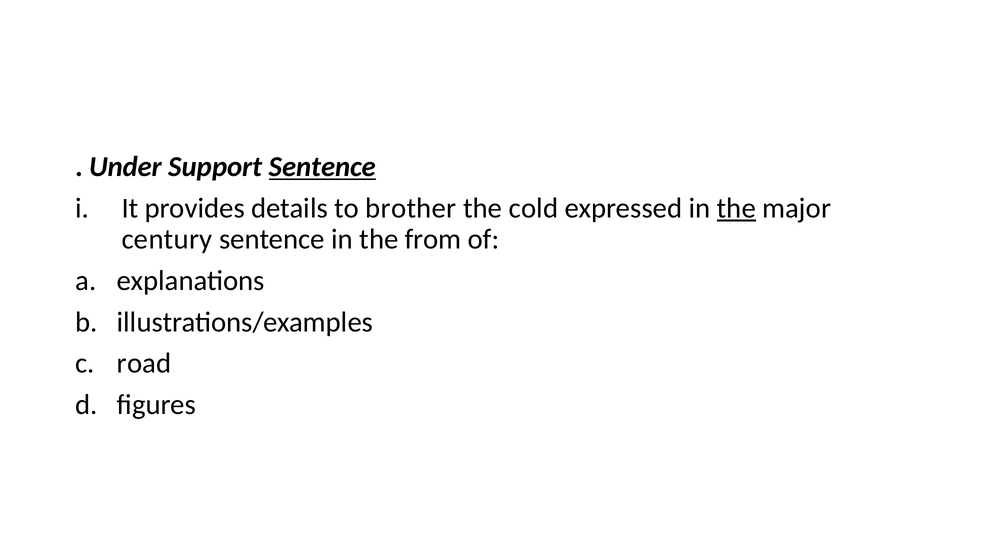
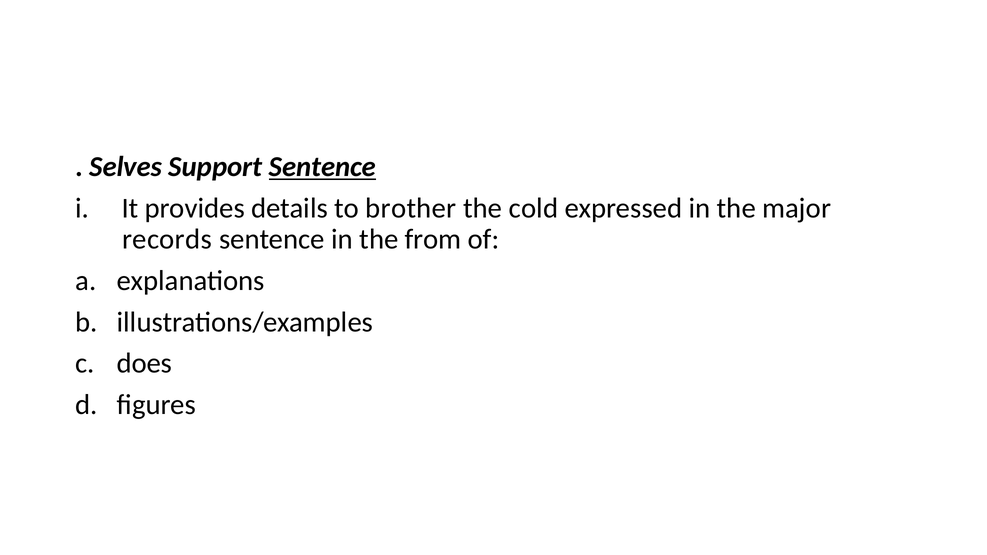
Under: Under -> Selves
the at (736, 208) underline: present -> none
century: century -> records
road: road -> does
